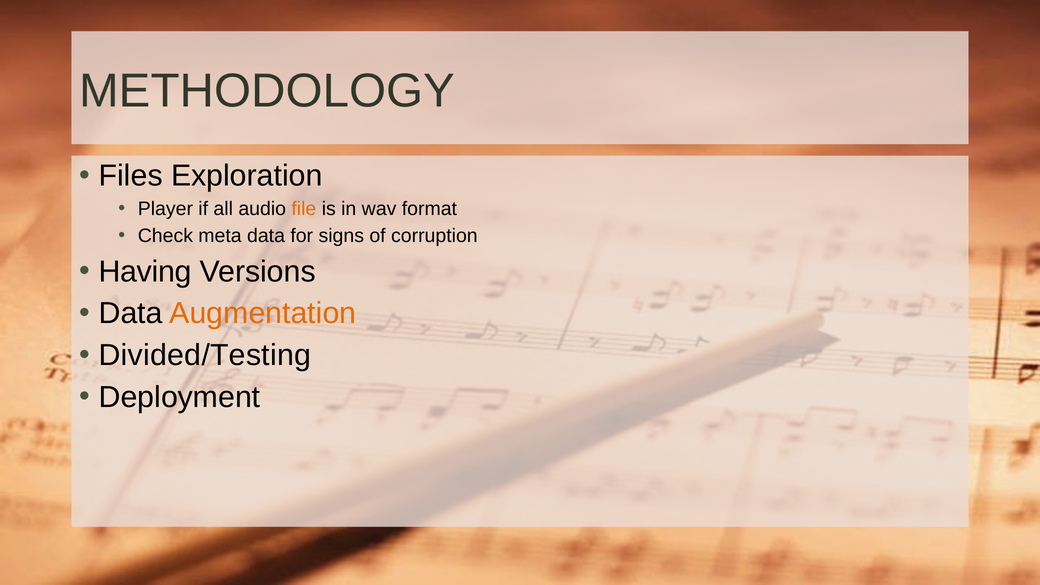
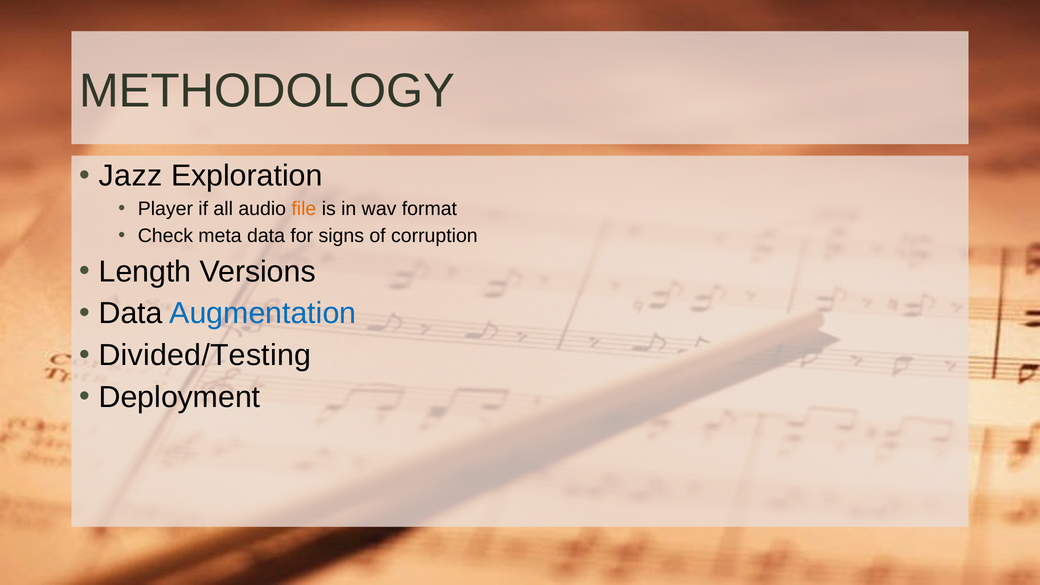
Files: Files -> Jazz
Having: Having -> Length
Augmentation colour: orange -> blue
